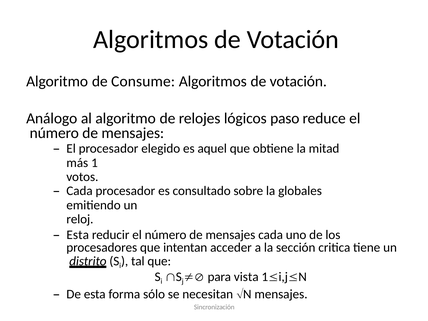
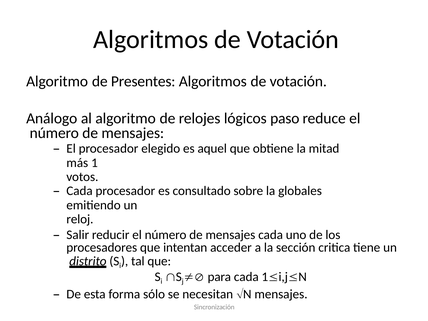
Consume: Consume -> Presentes
Esta at (78, 235): Esta -> Salir
para vista: vista -> cada
